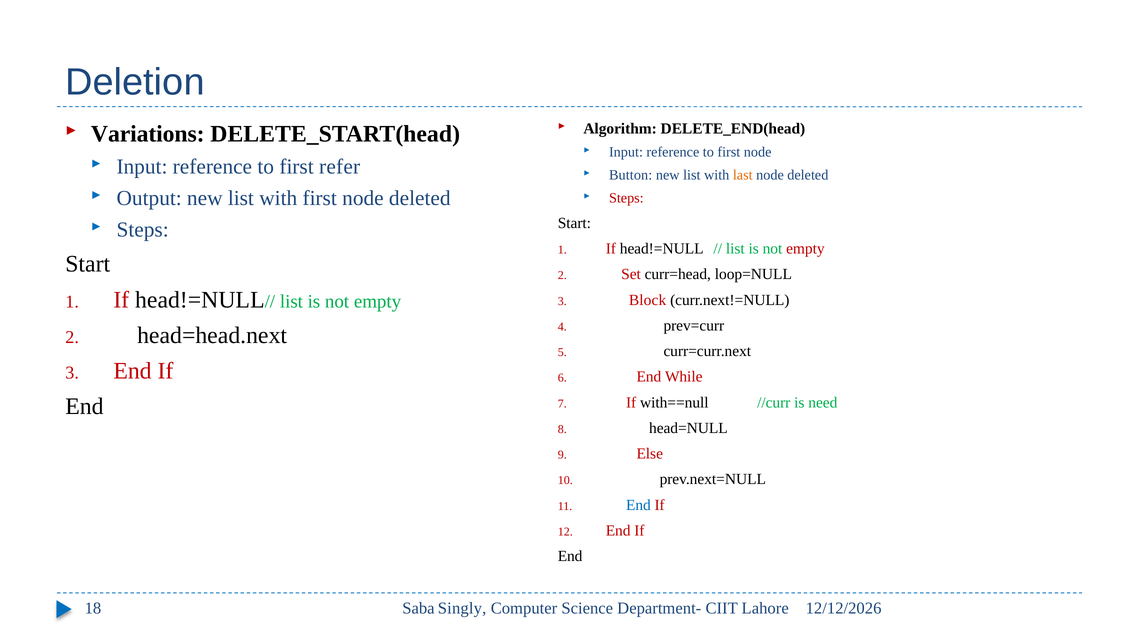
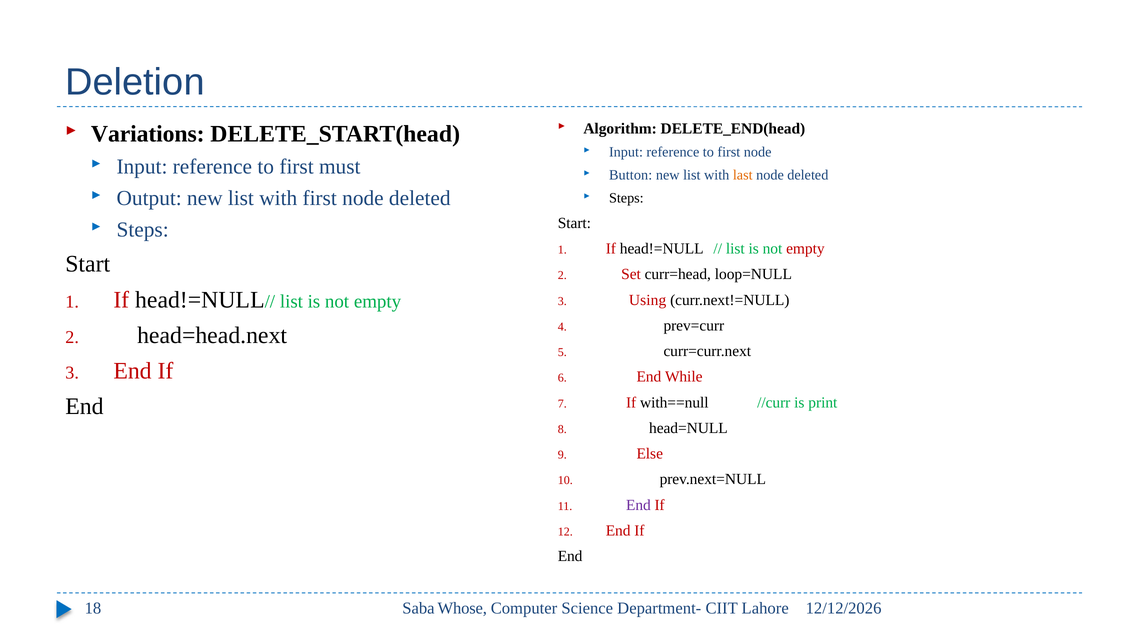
refer: refer -> must
Steps at (626, 198) colour: red -> black
Block: Block -> Using
need: need -> print
End at (638, 506) colour: blue -> purple
Singly: Singly -> Whose
